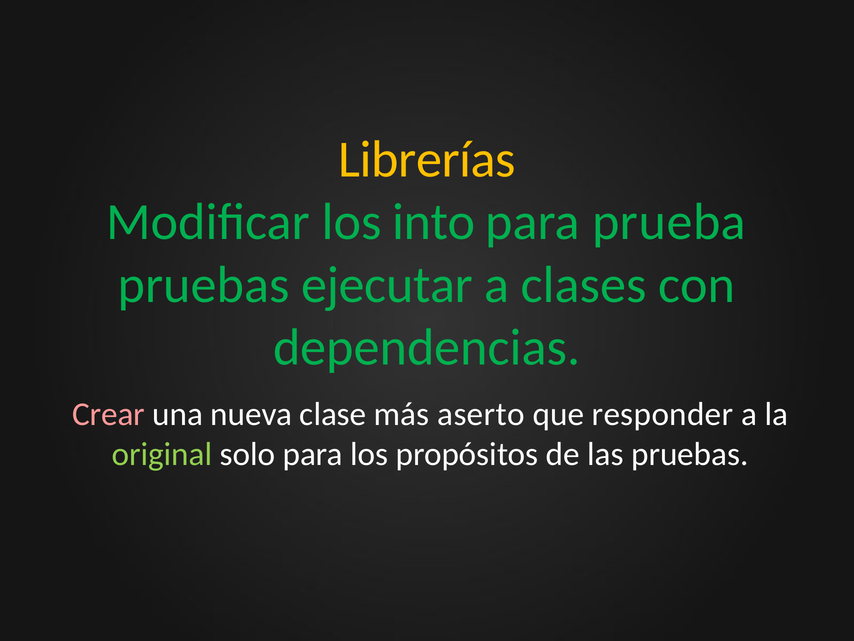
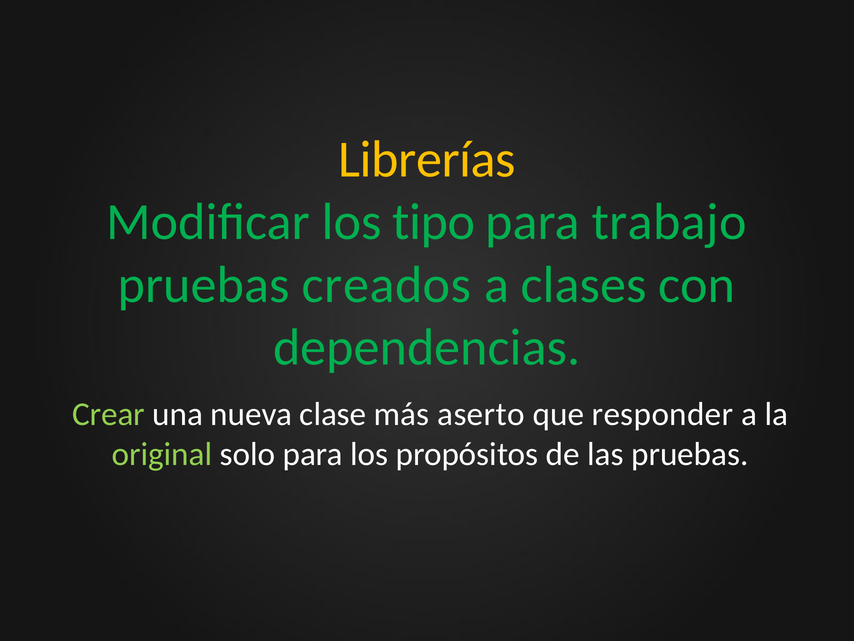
into: into -> tipo
prueba: prueba -> trabajo
ejecutar: ejecutar -> creados
Crear colour: pink -> light green
